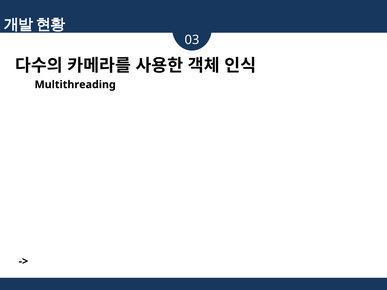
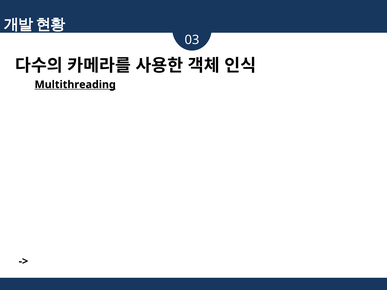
Multithreading underline: none -> present
